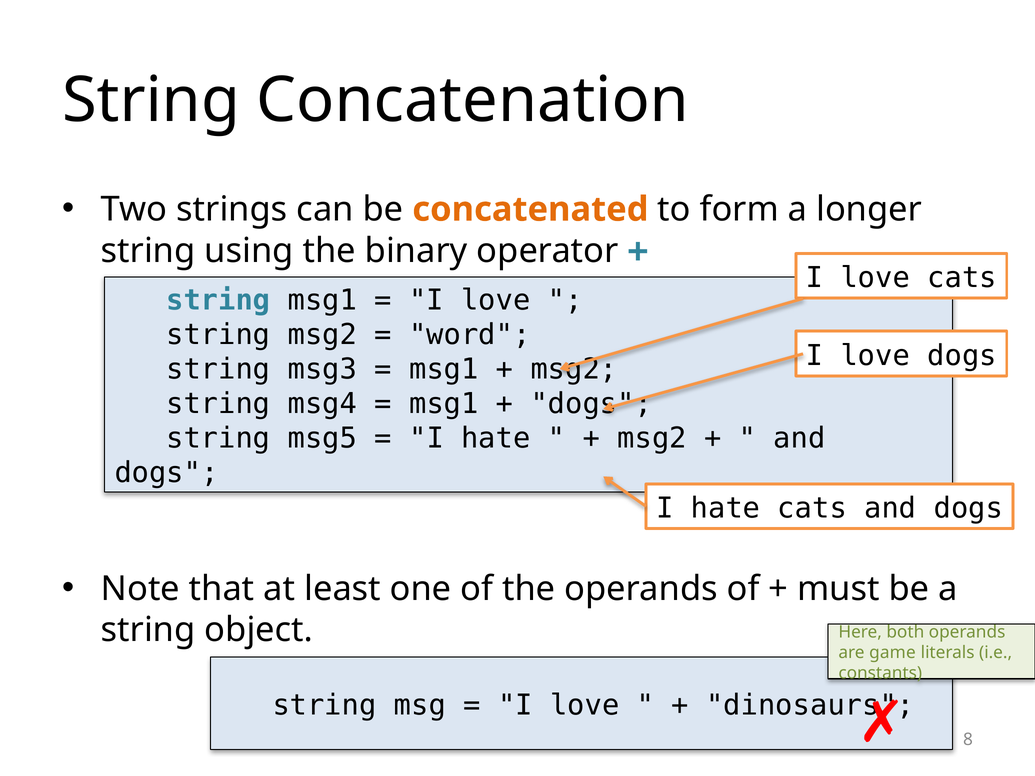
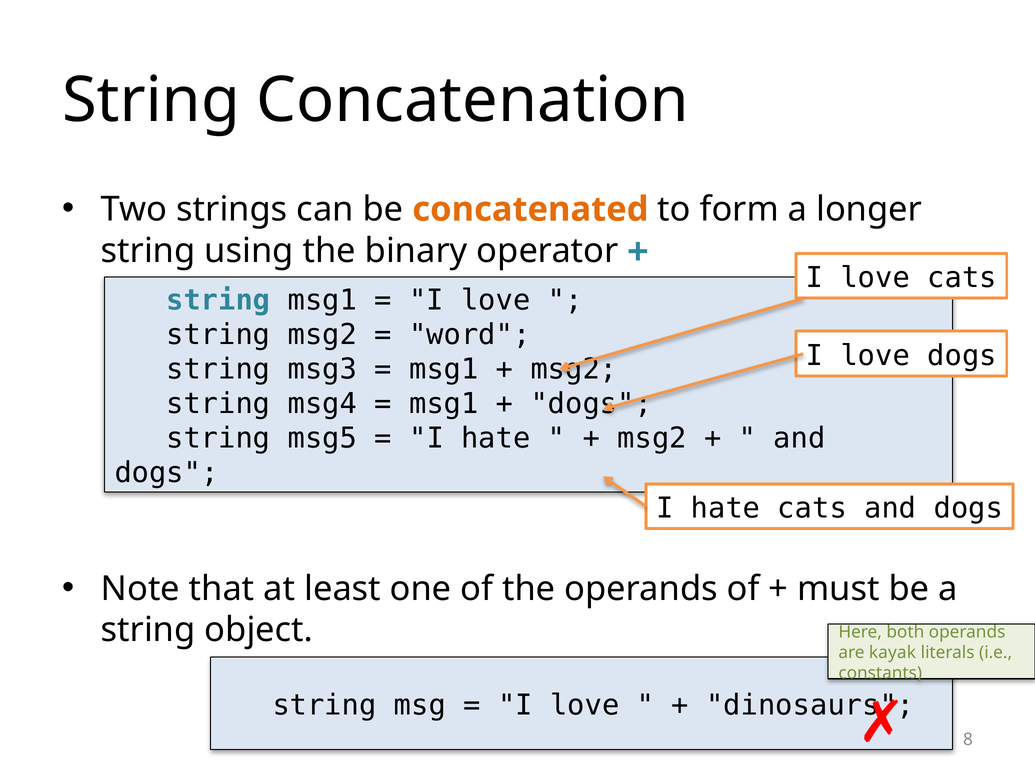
game: game -> kayak
